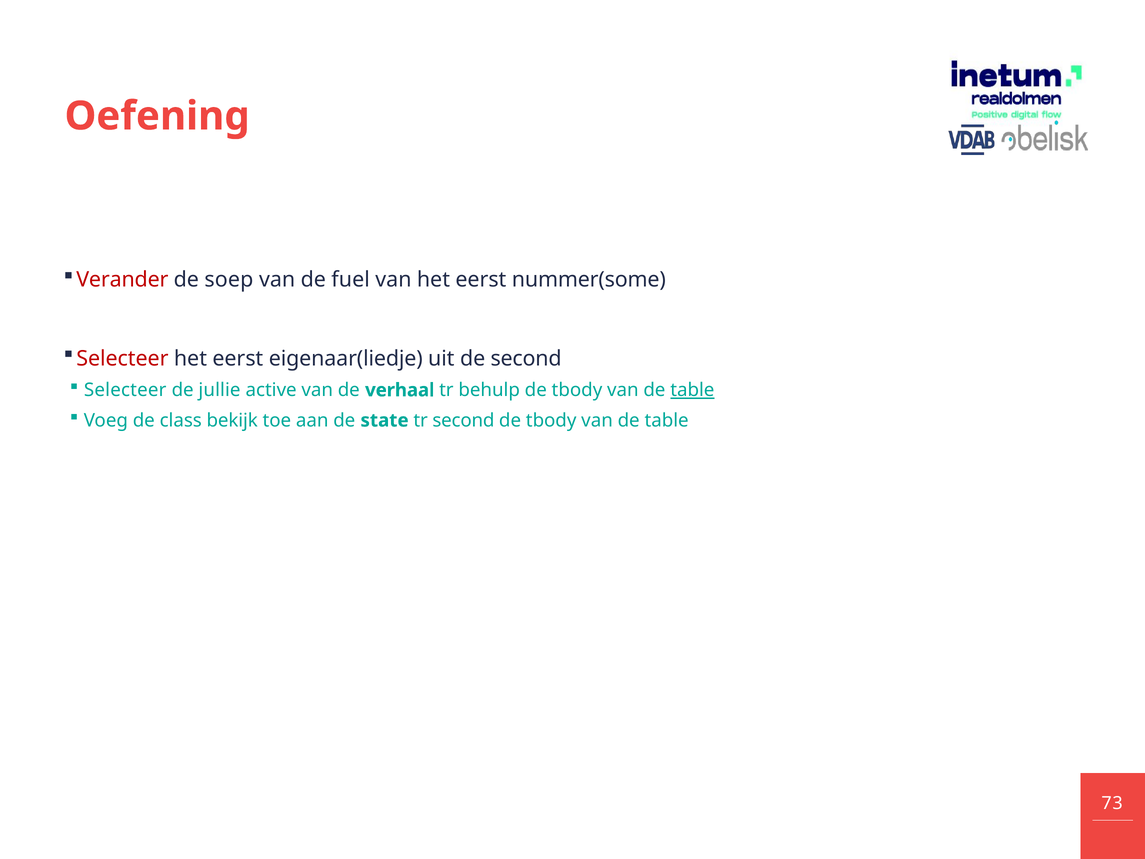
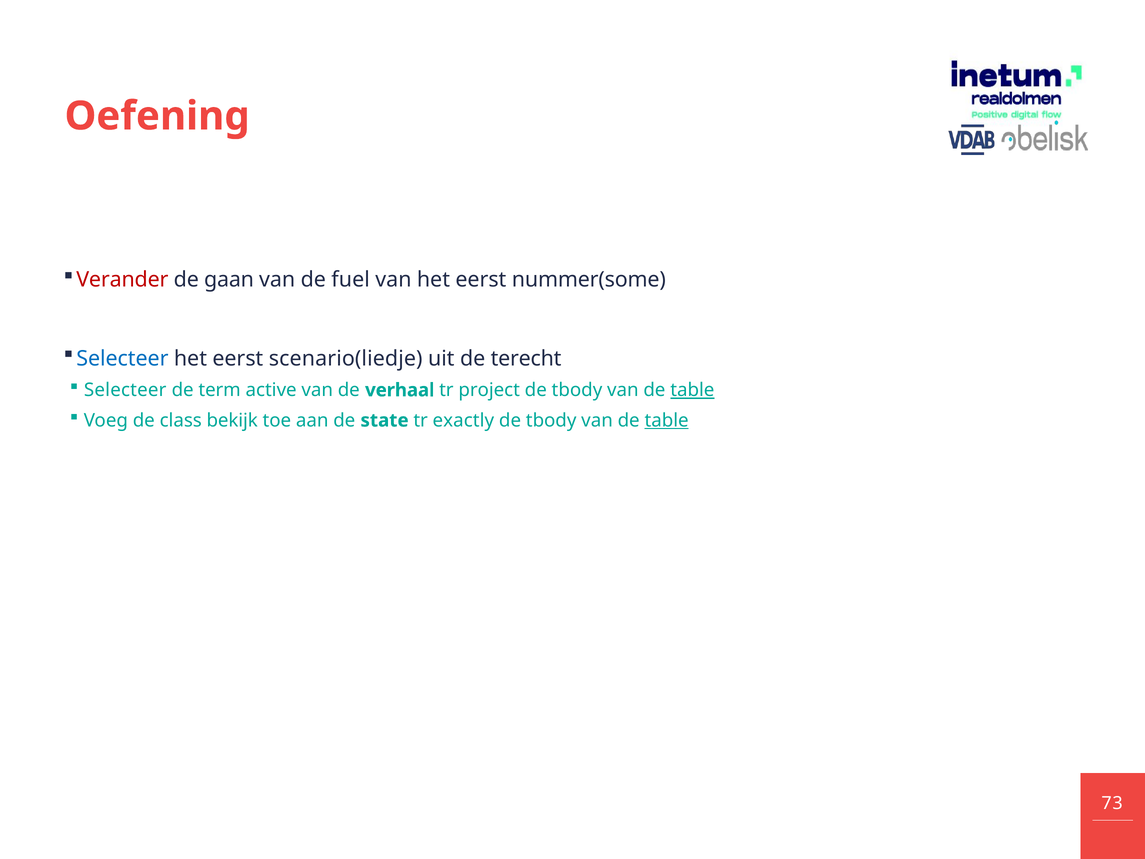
soep: soep -> gaan
Selecteer at (122, 358) colour: red -> blue
eigenaar(liedje: eigenaar(liedje -> scenario(liedje
de second: second -> terecht
jullie: jullie -> term
behulp: behulp -> project
tr second: second -> exactly
table at (667, 420) underline: none -> present
